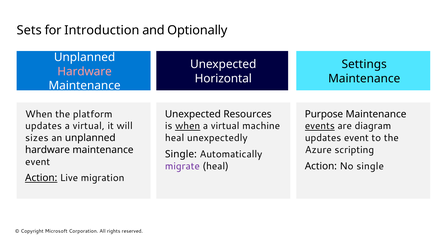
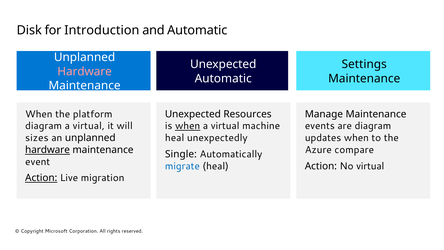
Sets: Sets -> Disk
and Optionally: Optionally -> Automatic
Horizontal at (223, 78): Horizontal -> Automatic
Purpose: Purpose -> Manage
updates at (44, 126): updates -> diagram
events underline: present -> none
updates event: event -> when
scripting: scripting -> compare
hardware at (48, 150) underline: none -> present
migrate colour: purple -> blue
No single: single -> virtual
